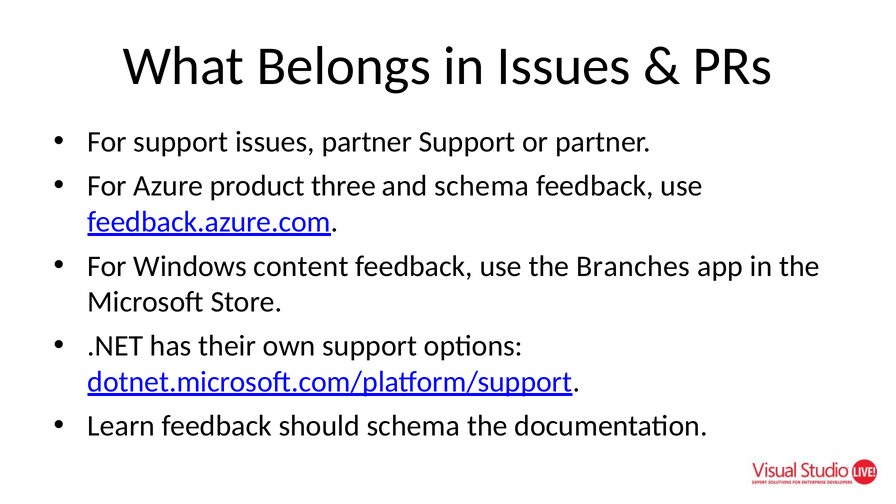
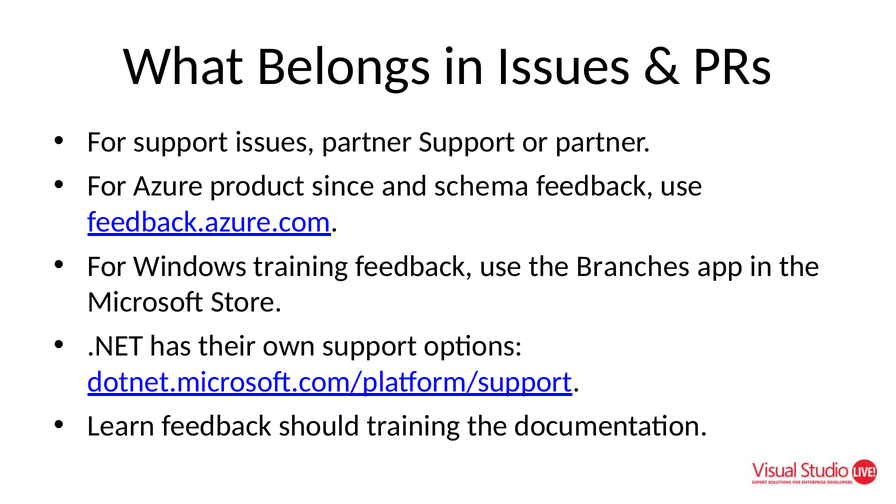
three: three -> since
Windows content: content -> training
should schema: schema -> training
